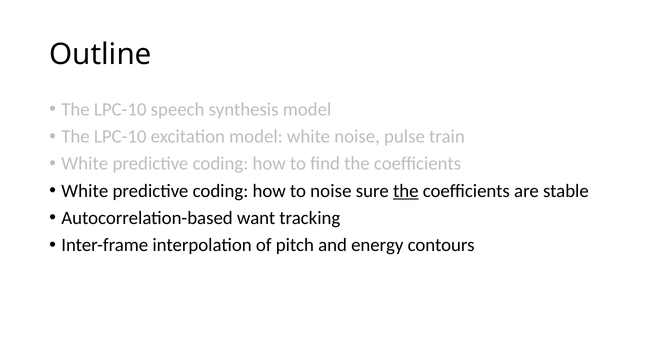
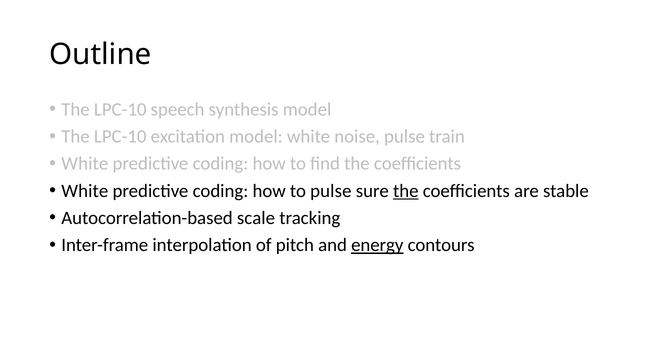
to noise: noise -> pulse
want: want -> scale
energy underline: none -> present
